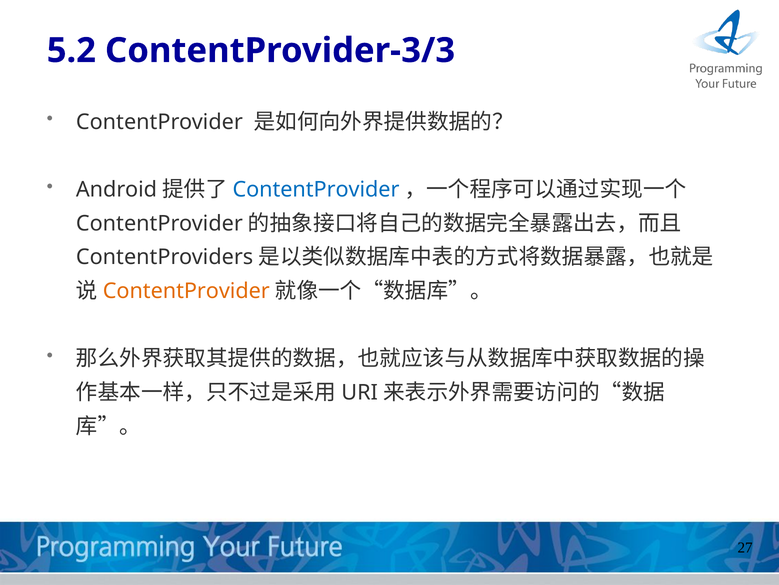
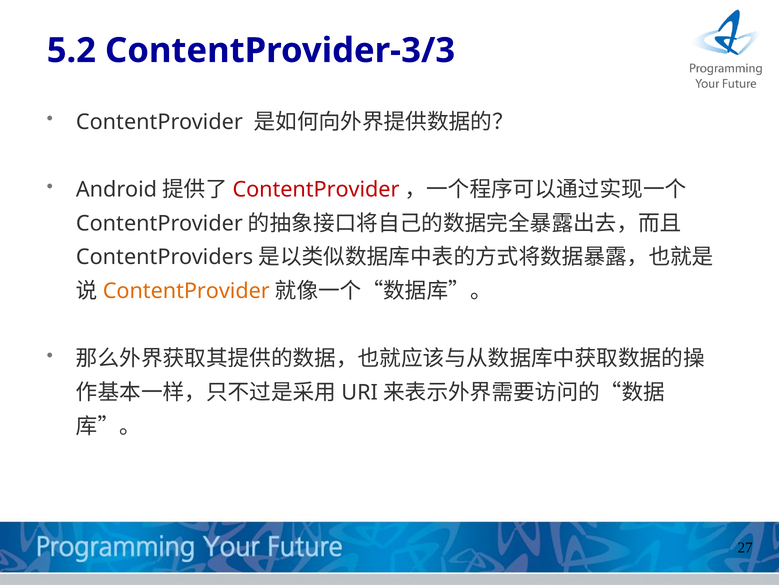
ContentProvider at (316, 189) colour: blue -> red
